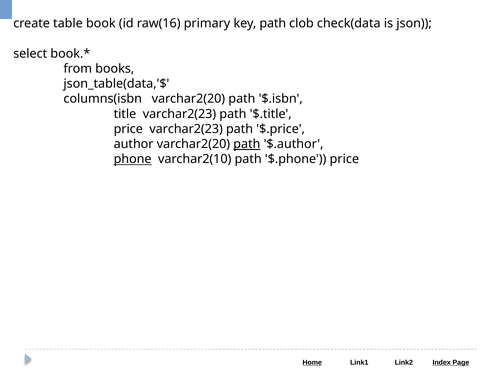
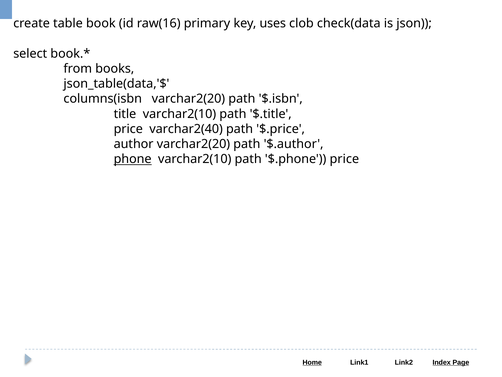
key path: path -> uses
title varchar2(23: varchar2(23 -> varchar2(10
price varchar2(23: varchar2(23 -> varchar2(40
path at (247, 144) underline: present -> none
